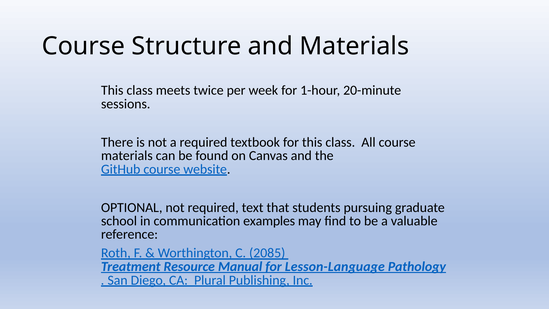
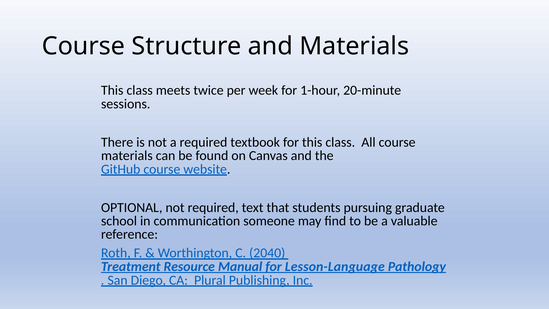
examples: examples -> someone
2085: 2085 -> 2040
